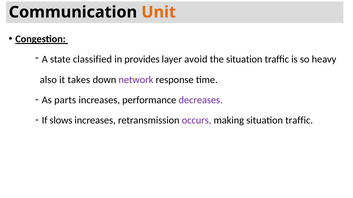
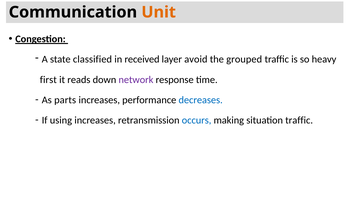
provides: provides -> received
the situation: situation -> grouped
also: also -> first
takes: takes -> reads
decreases colour: purple -> blue
slows: slows -> using
occurs colour: purple -> blue
